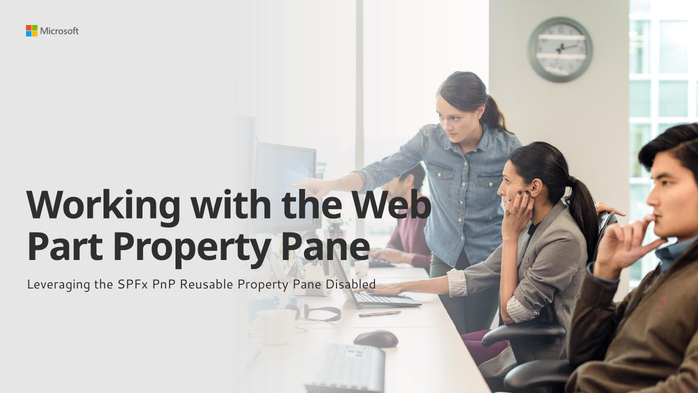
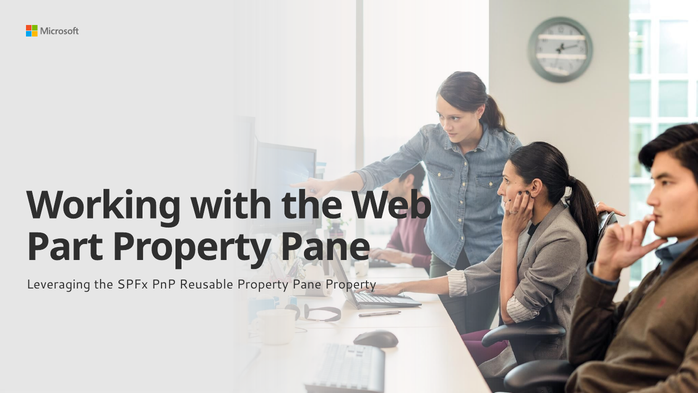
Pane Disabled: Disabled -> Property
